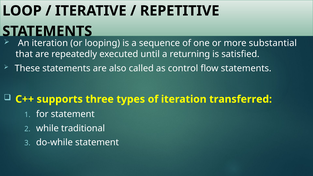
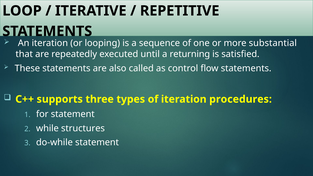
transferred: transferred -> procedures
traditional: traditional -> structures
